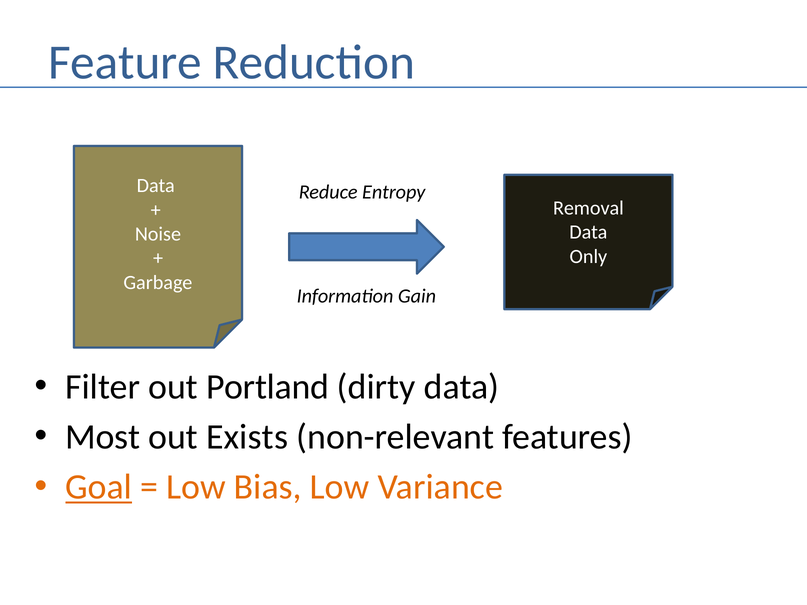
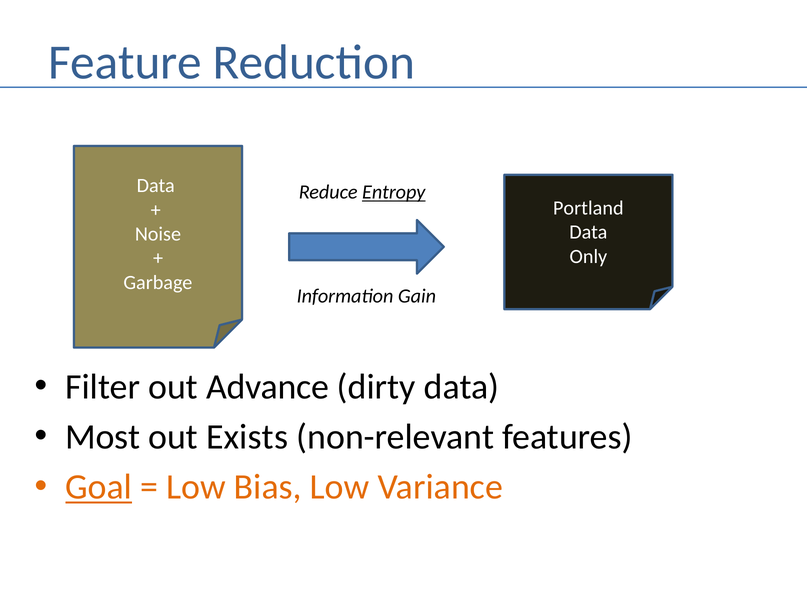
Entropy underline: none -> present
Removal: Removal -> Portland
Portland: Portland -> Advance
